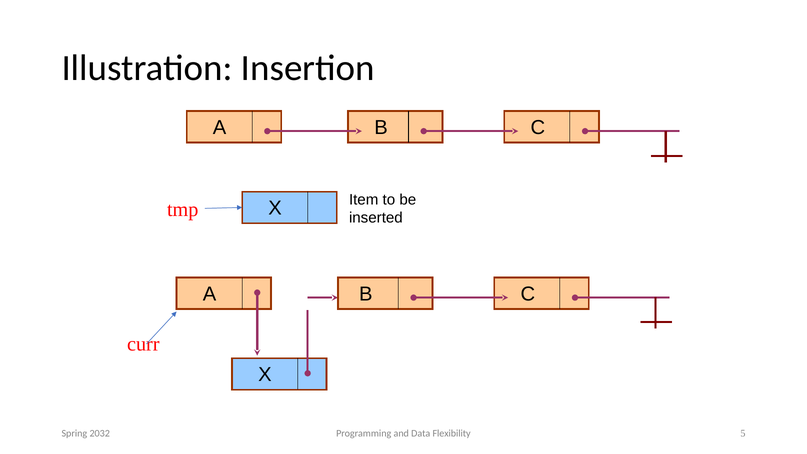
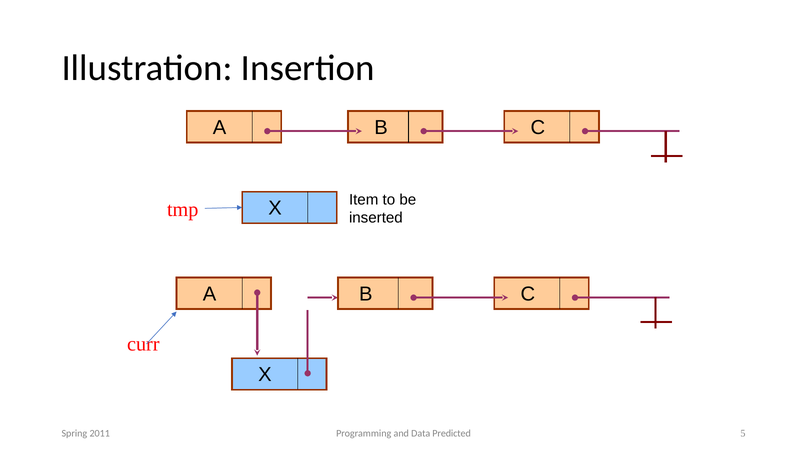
2032: 2032 -> 2011
Flexibility: Flexibility -> Predicted
